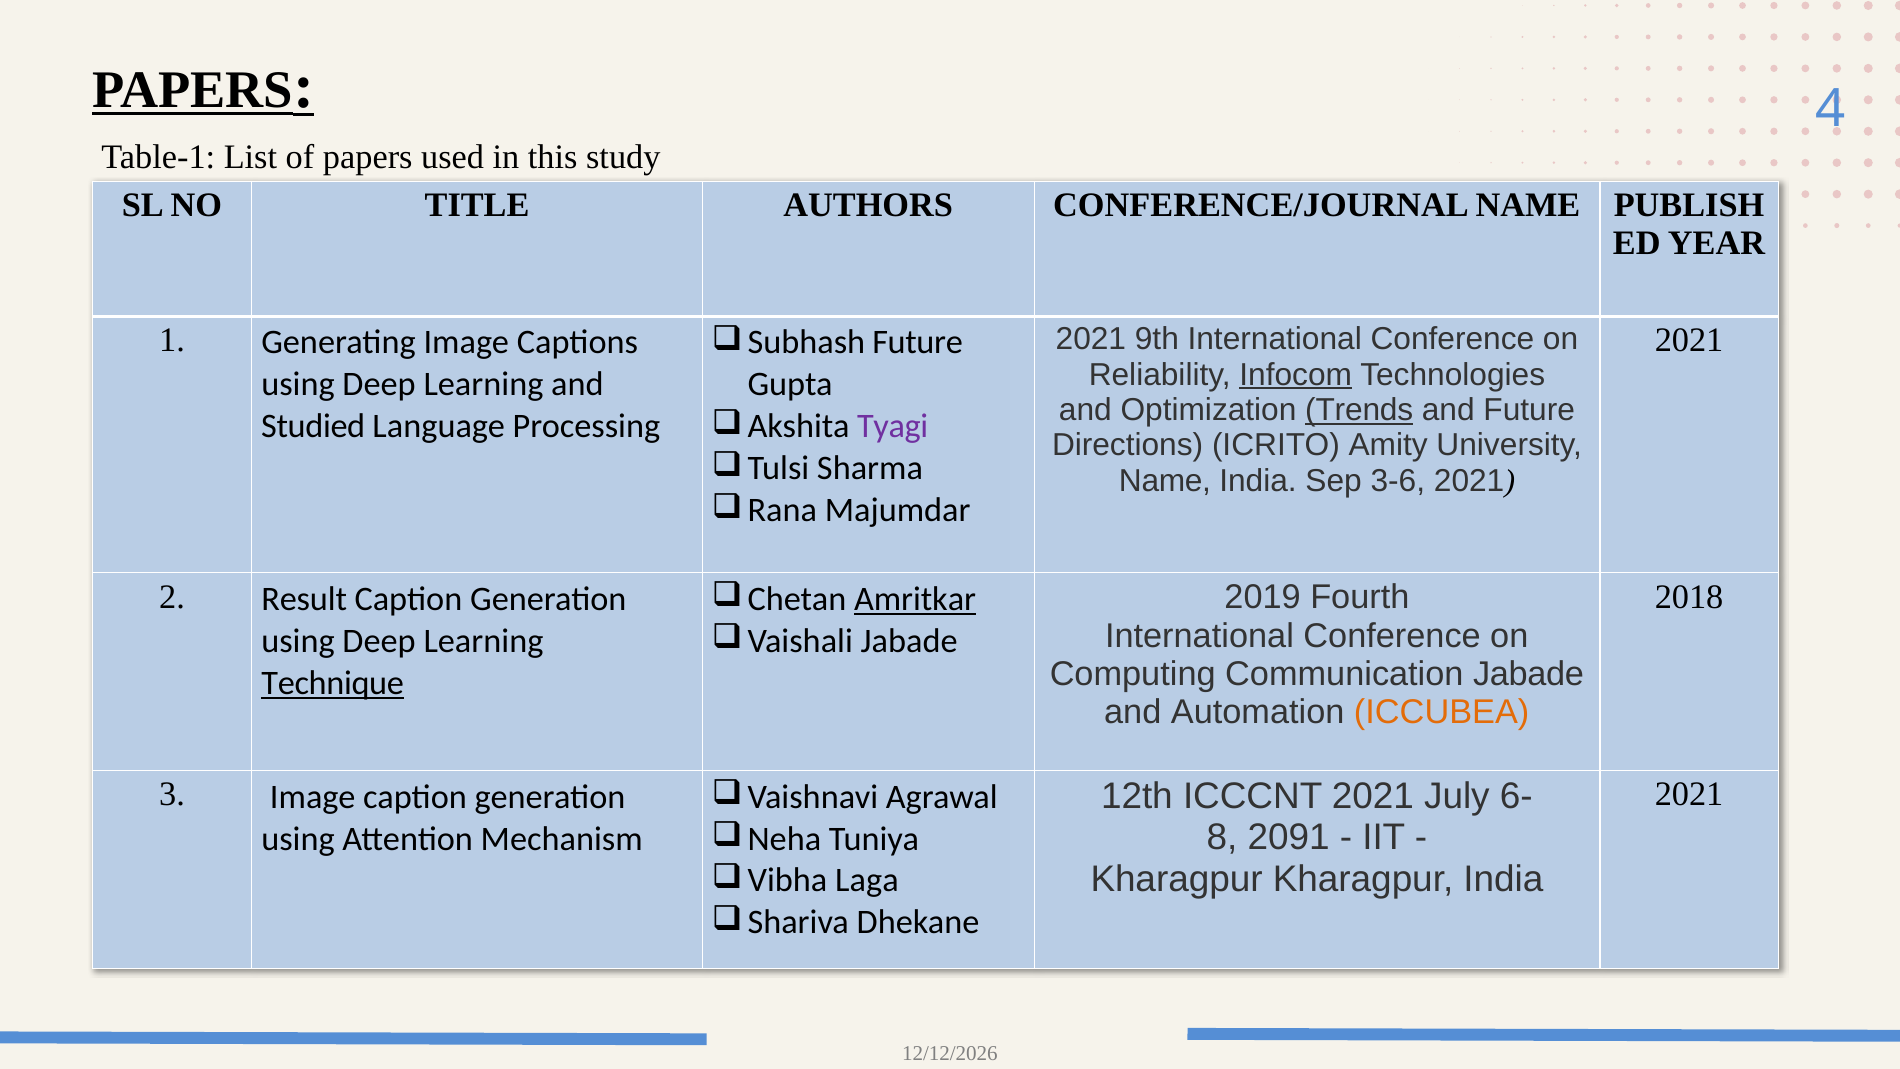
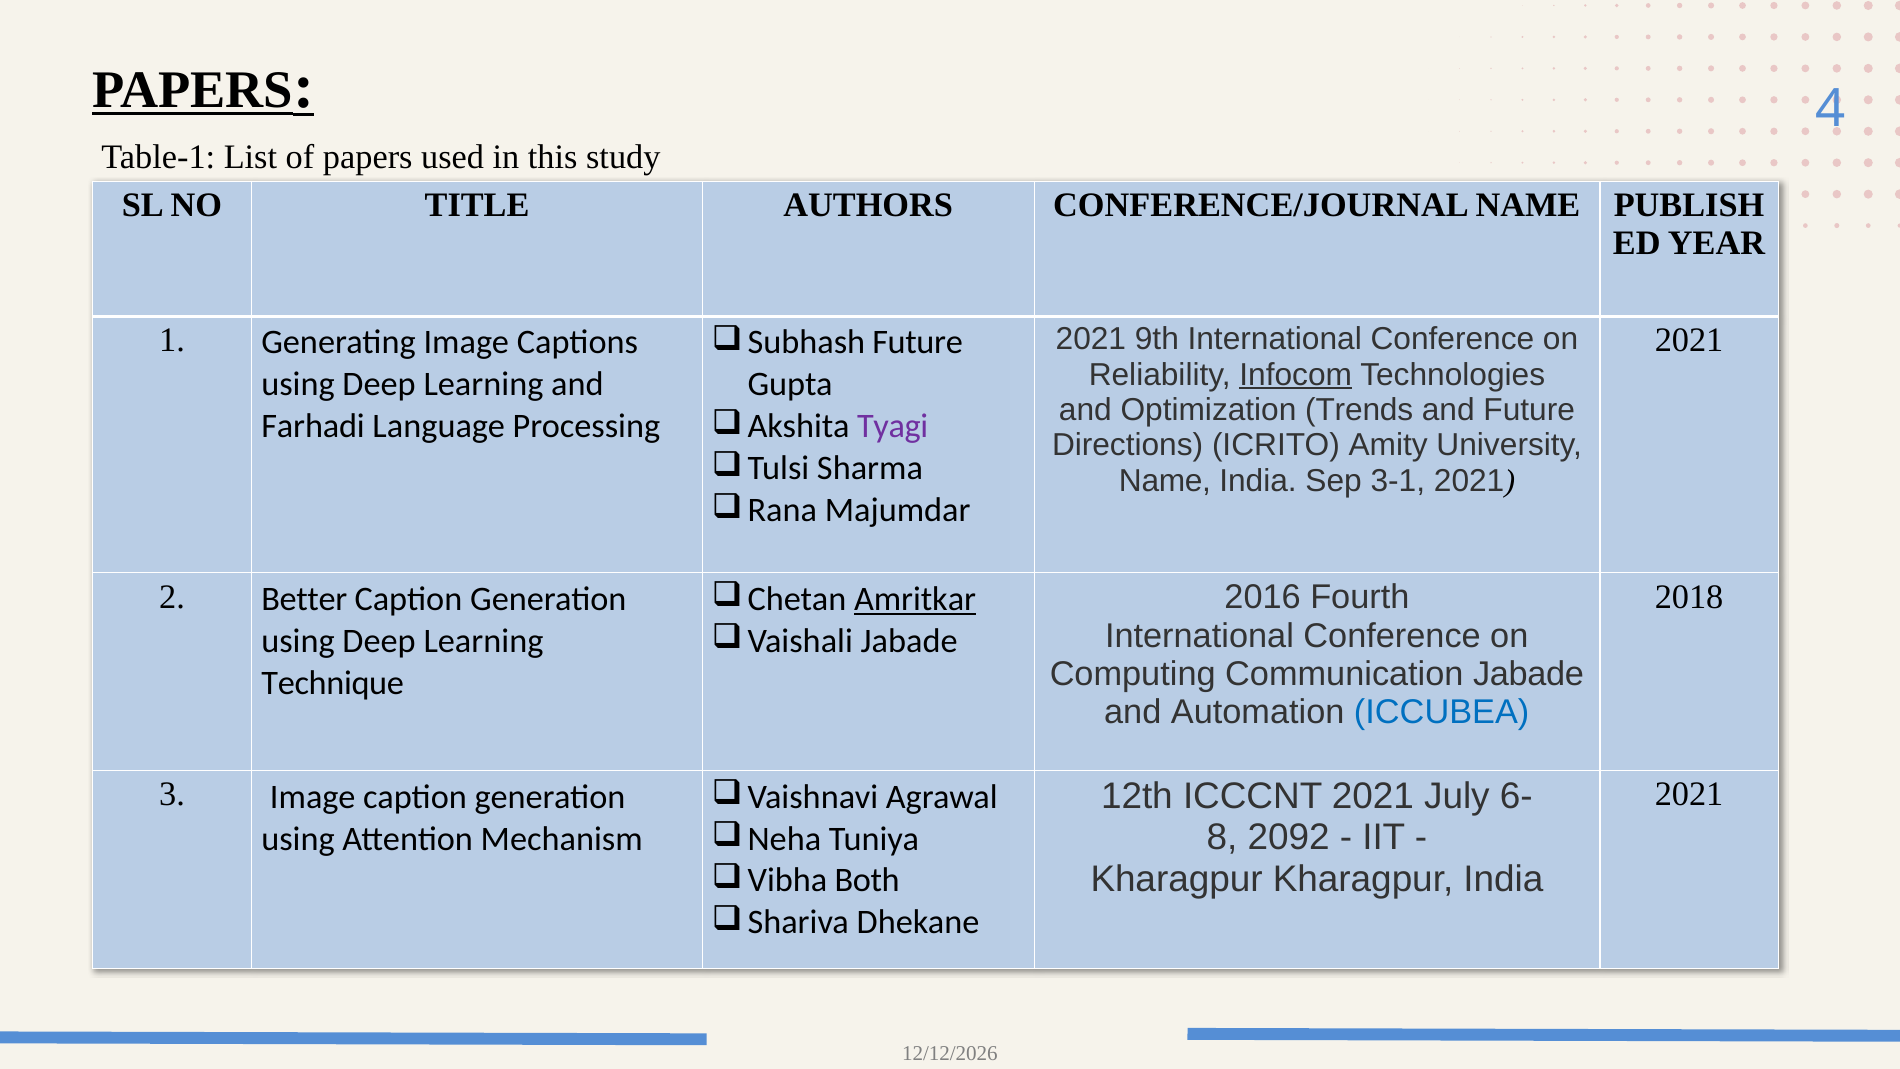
Trends underline: present -> none
Studied: Studied -> Farhadi
3-6: 3-6 -> 3-1
Result: Result -> Better
2019: 2019 -> 2016
Technique underline: present -> none
ICCUBEA colour: orange -> blue
2091: 2091 -> 2092
Laga: Laga -> Both
